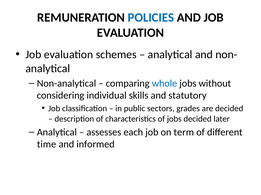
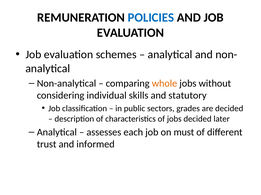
whole colour: blue -> orange
term: term -> must
time: time -> trust
